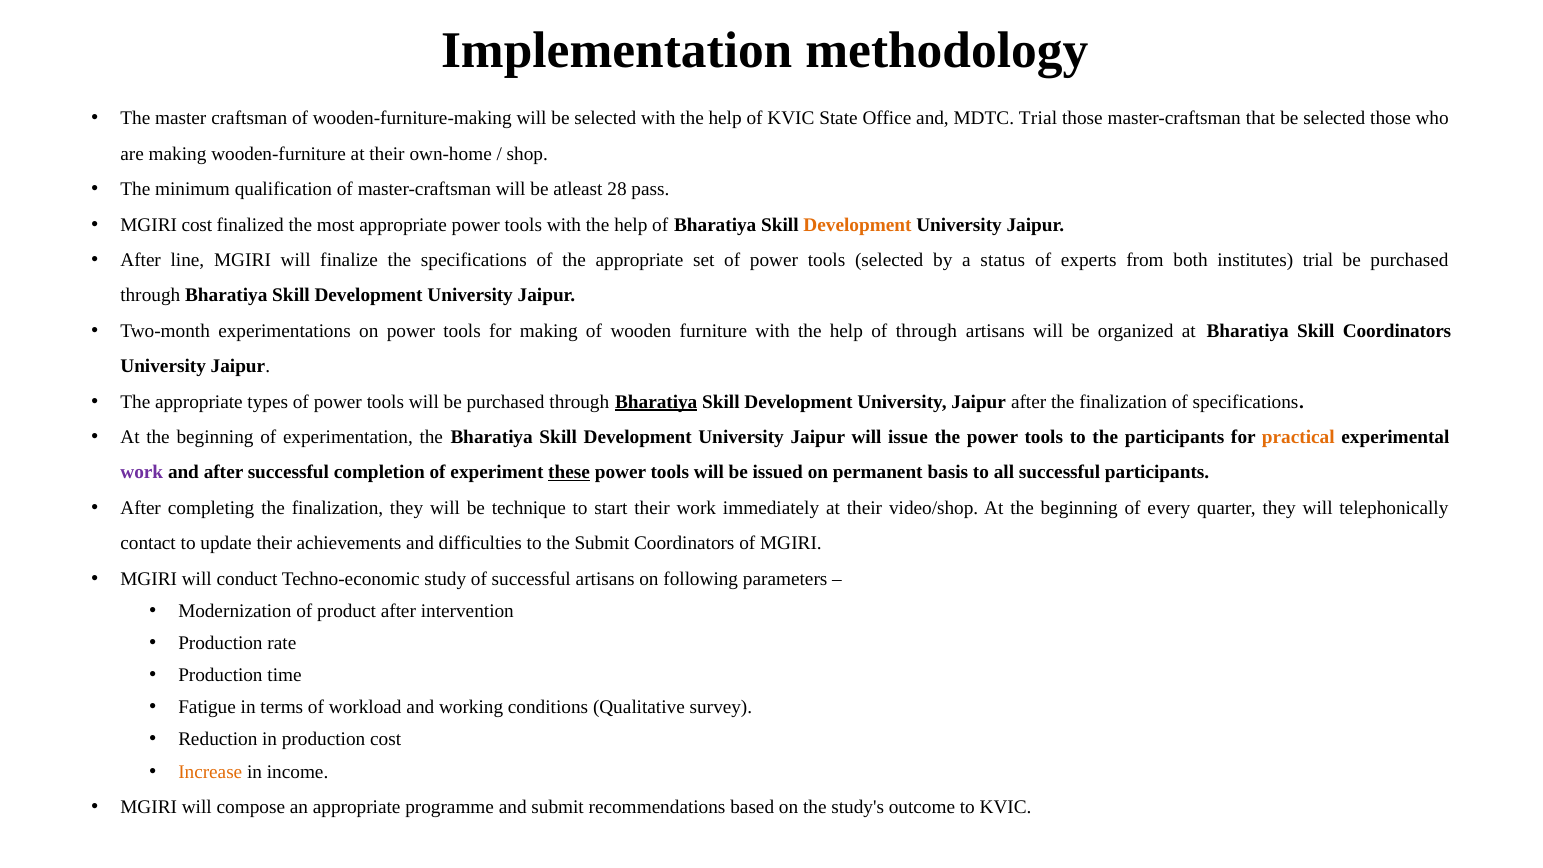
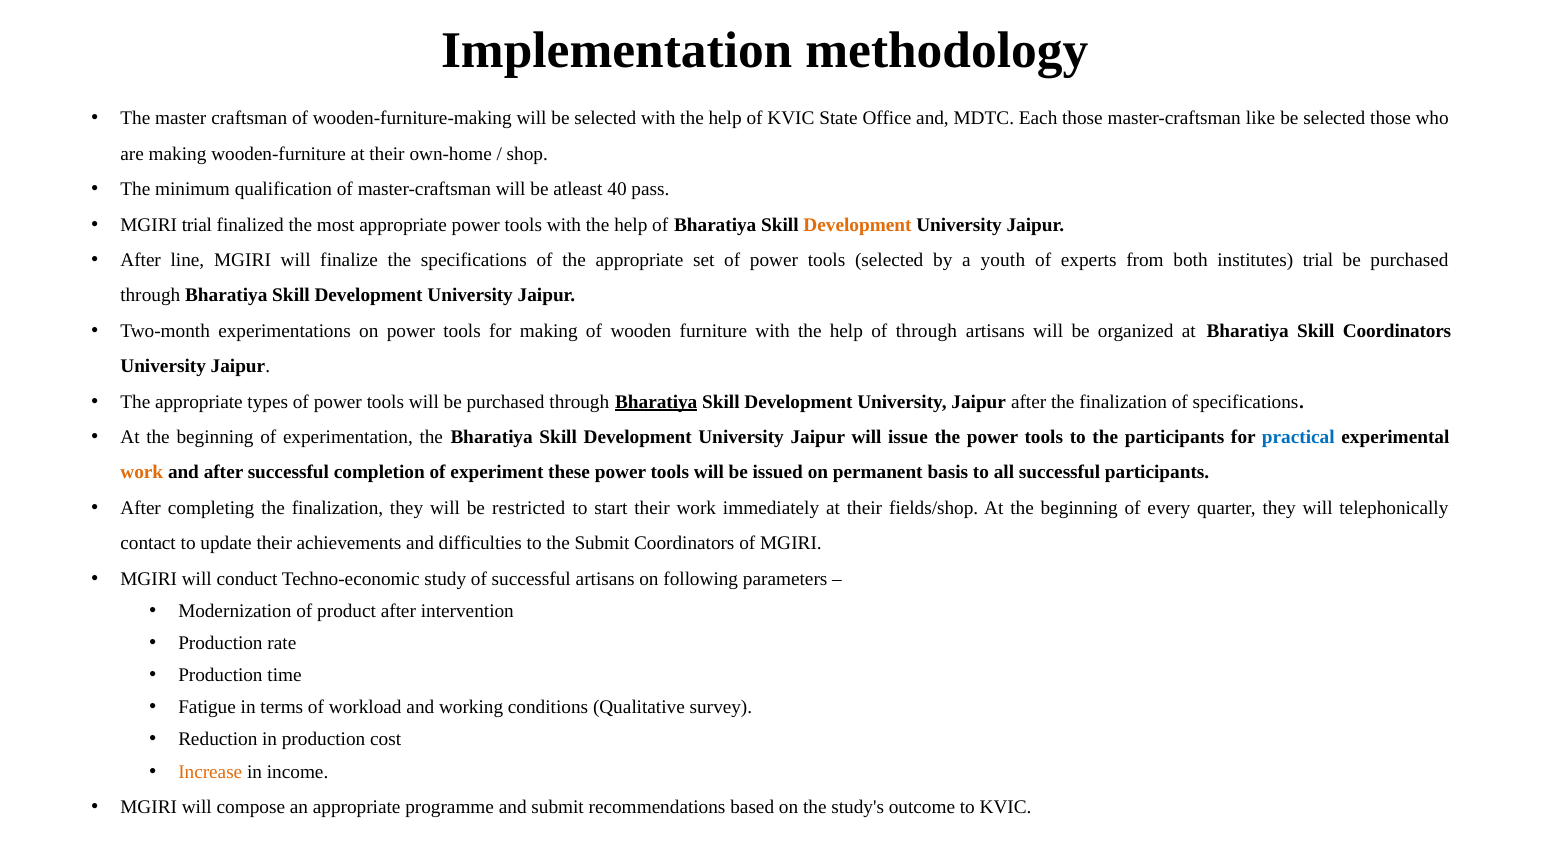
MDTC Trial: Trial -> Each
that: that -> like
28: 28 -> 40
MGIRI cost: cost -> trial
status: status -> youth
practical colour: orange -> blue
work at (142, 472) colour: purple -> orange
these underline: present -> none
technique: technique -> restricted
video/shop: video/shop -> fields/shop
